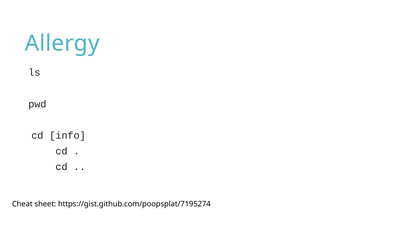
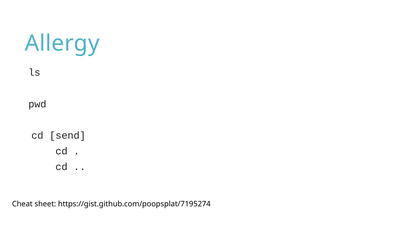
info: info -> send
